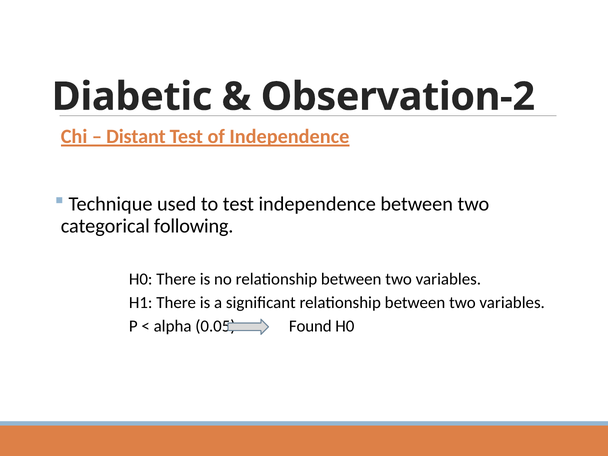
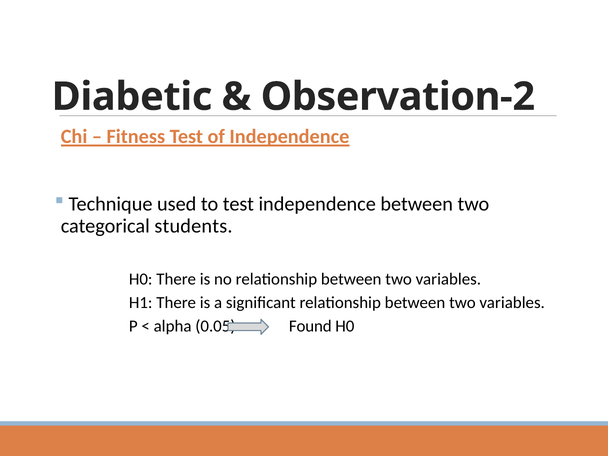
Distant: Distant -> Fitness
following: following -> students
